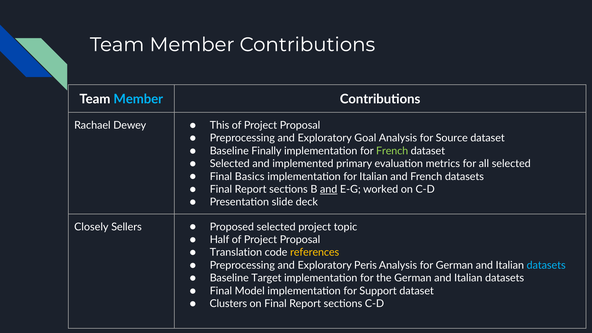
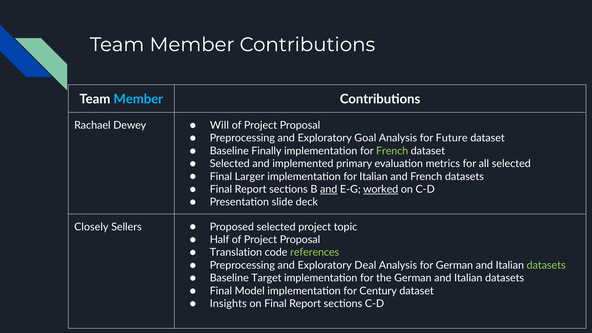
This: This -> Will
Source: Source -> Future
Basics: Basics -> Larger
worked underline: none -> present
references colour: yellow -> light green
Peris: Peris -> Deal
datasets at (546, 265) colour: light blue -> light green
Support: Support -> Century
Clusters: Clusters -> Insights
